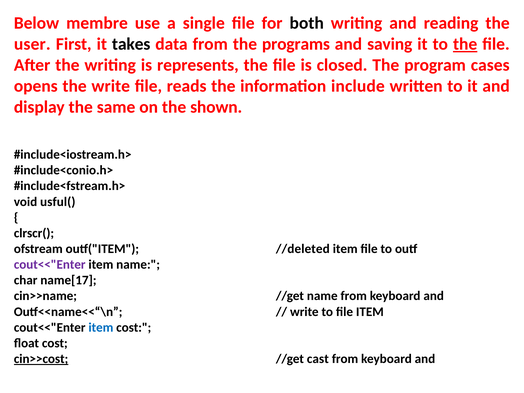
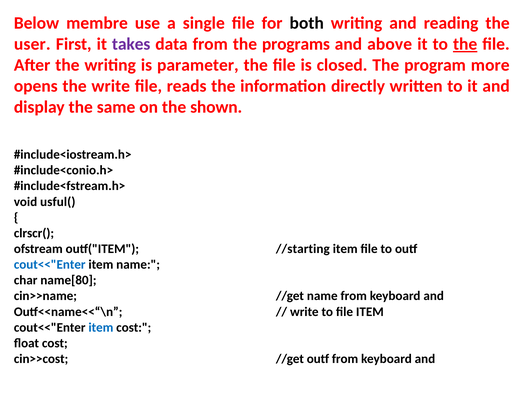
takes colour: black -> purple
saving: saving -> above
represents: represents -> parameter
cases: cases -> more
include: include -> directly
//deleted: //deleted -> //starting
cout<<"Enter at (50, 265) colour: purple -> blue
name[17: name[17 -> name[80
cin>>cost underline: present -> none
//get cast: cast -> outf
